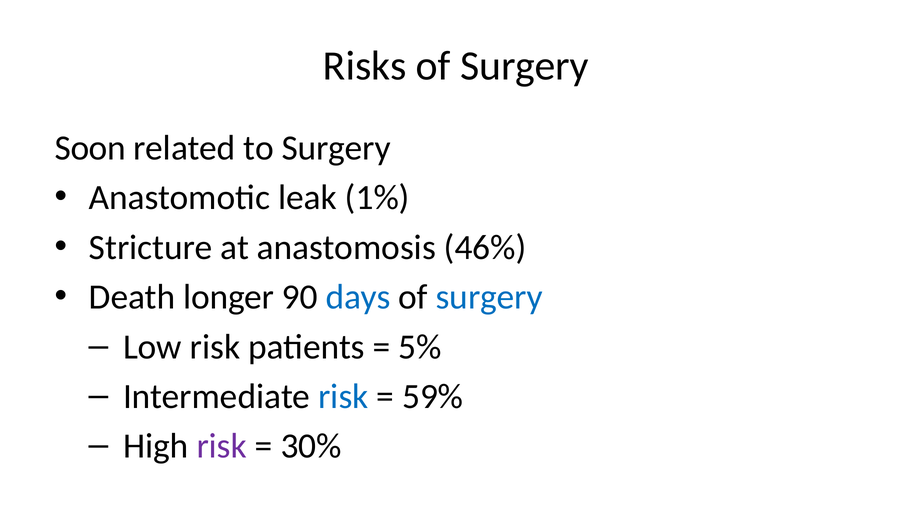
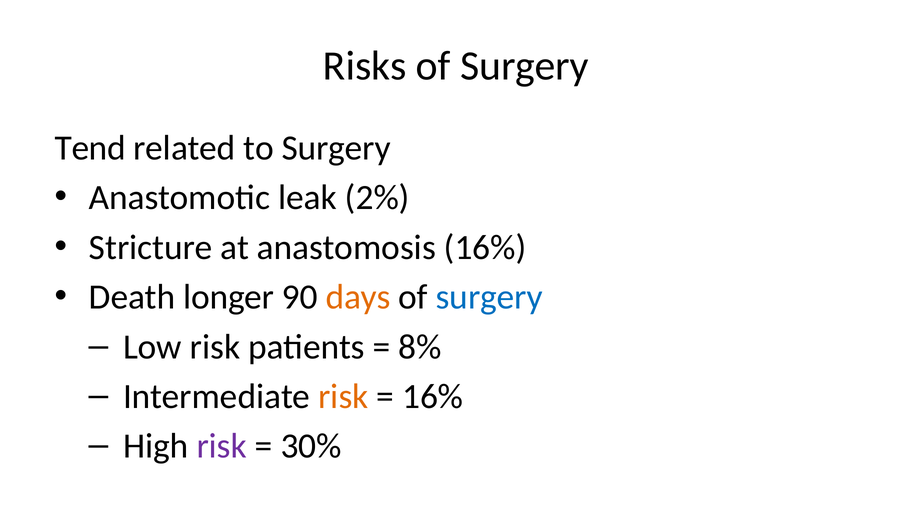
Soon: Soon -> Tend
1%: 1% -> 2%
anastomosis 46%: 46% -> 16%
days colour: blue -> orange
5%: 5% -> 8%
risk at (343, 397) colour: blue -> orange
59% at (433, 397): 59% -> 16%
